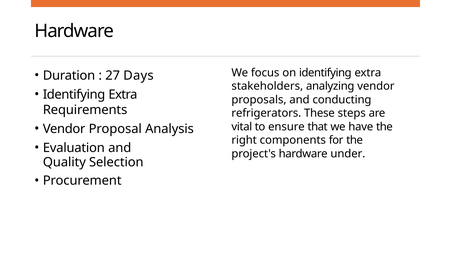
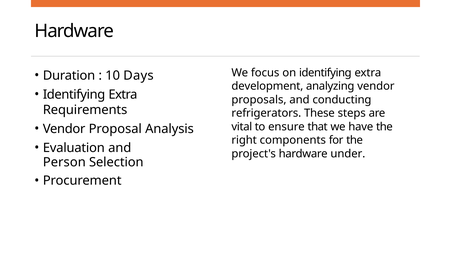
27: 27 -> 10
stakeholders: stakeholders -> development
Quality: Quality -> Person
